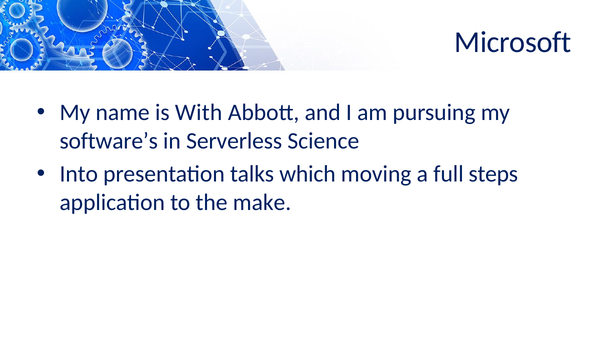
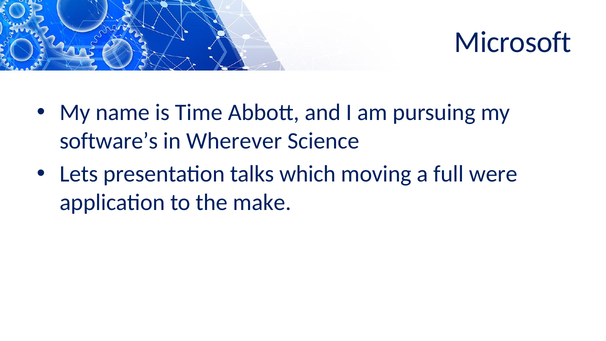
With: With -> Time
Serverless: Serverless -> Wherever
Into: Into -> Lets
steps: steps -> were
